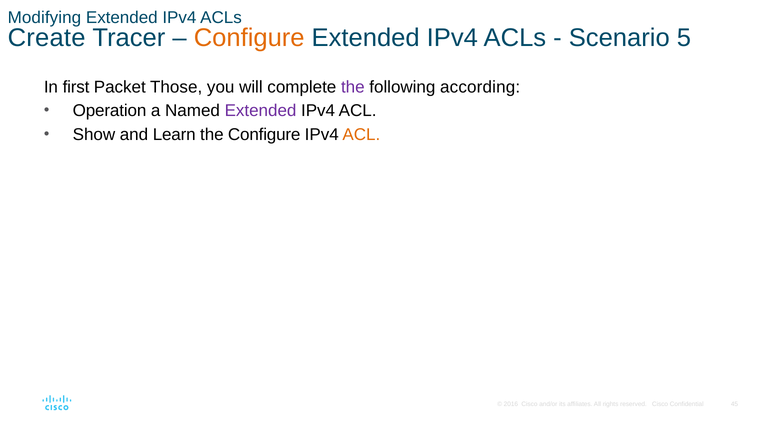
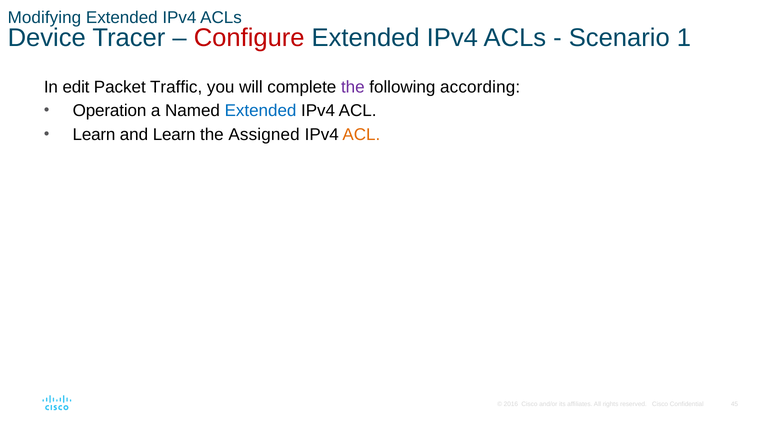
Create: Create -> Device
Configure at (249, 38) colour: orange -> red
5: 5 -> 1
first: first -> edit
Those: Those -> Traffic
Extended at (261, 111) colour: purple -> blue
Show at (94, 135): Show -> Learn
the Configure: Configure -> Assigned
